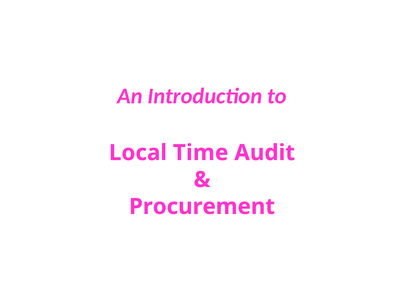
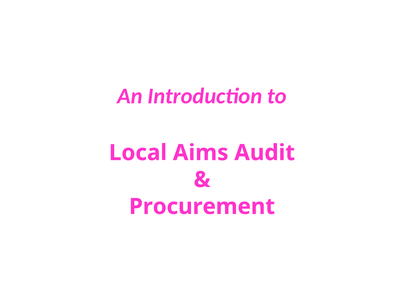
Time: Time -> Aims
